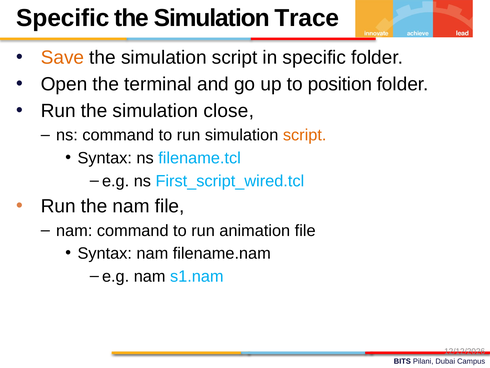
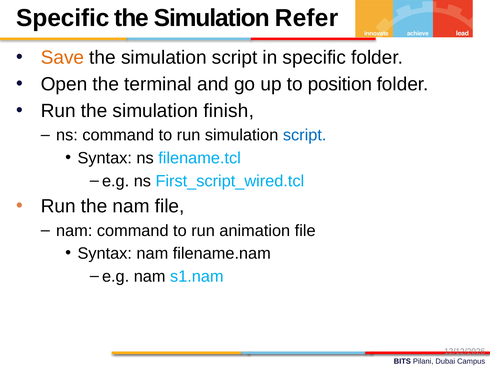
Trace: Trace -> Refer
close: close -> finish
script at (305, 135) colour: orange -> blue
